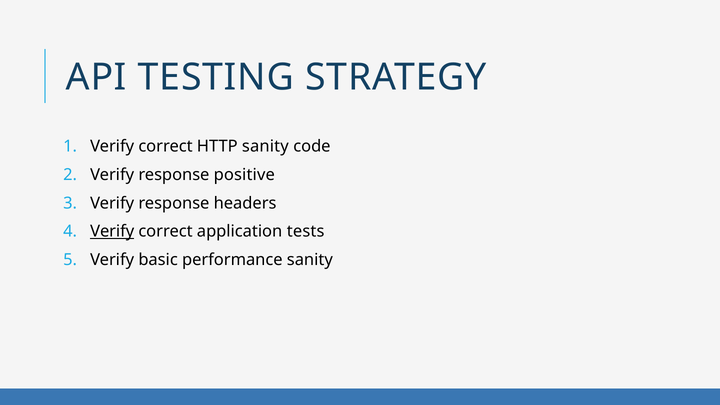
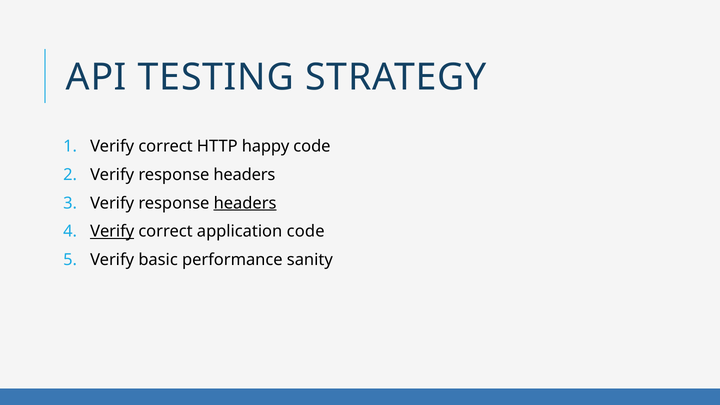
HTTP sanity: sanity -> happy
positive at (244, 175): positive -> headers
headers at (245, 203) underline: none -> present
application tests: tests -> code
